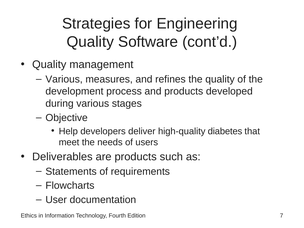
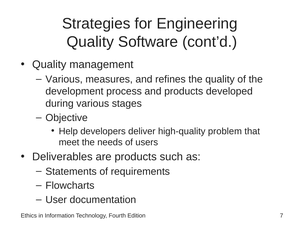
diabetes: diabetes -> problem
